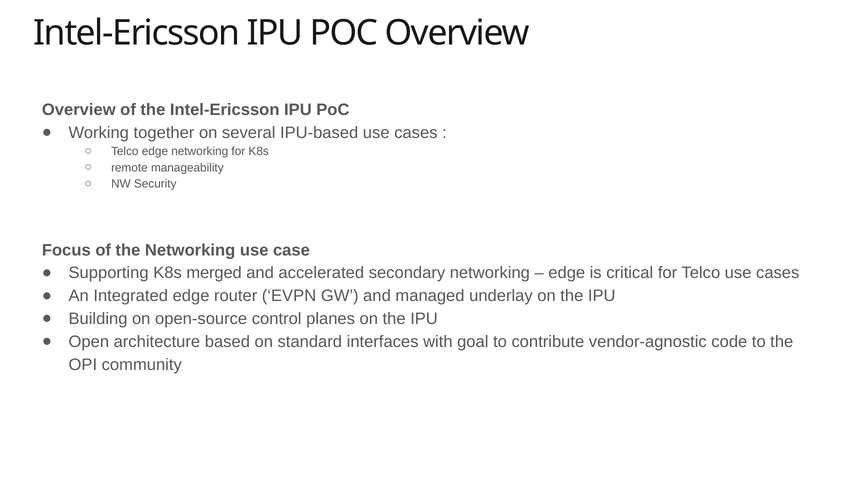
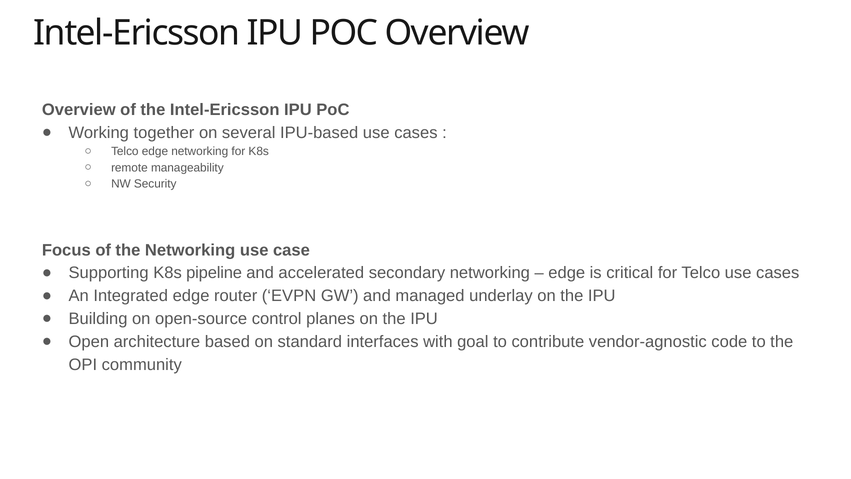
merged: merged -> pipeline
